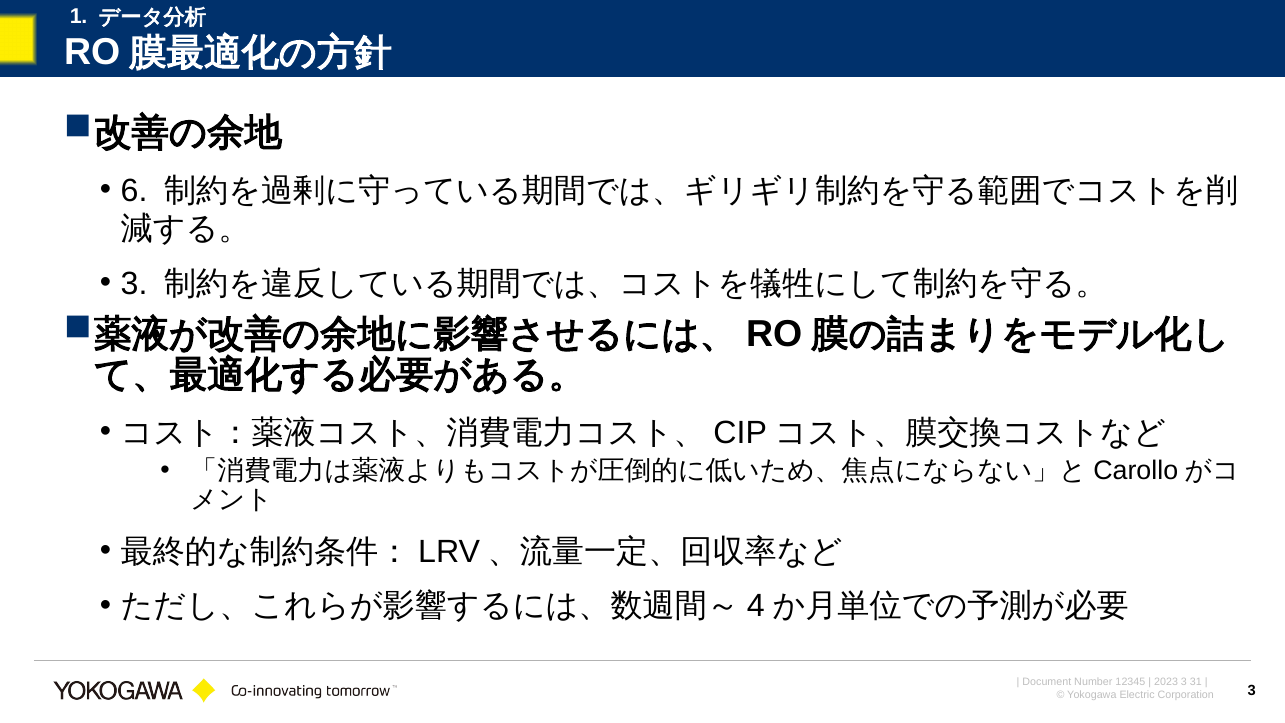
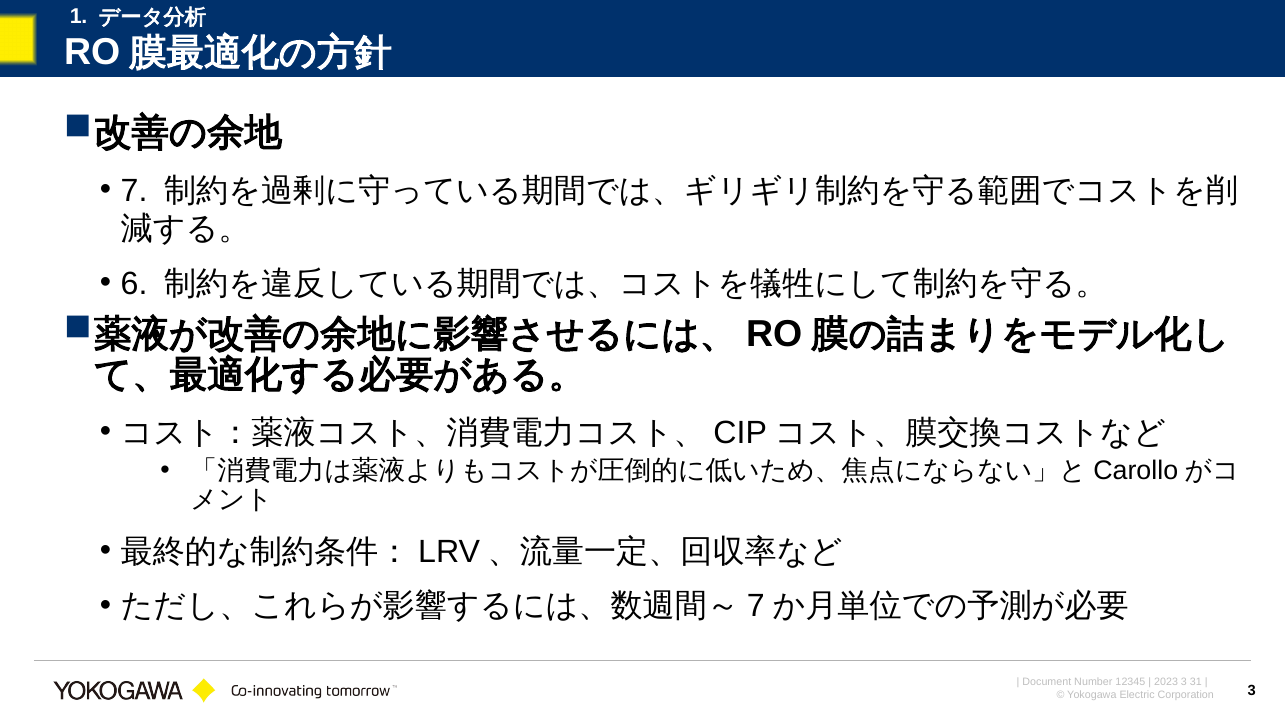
6 at (134, 190): 6 -> 7
3 at (134, 284): 3 -> 6
4 at (756, 606): 4 -> 7
